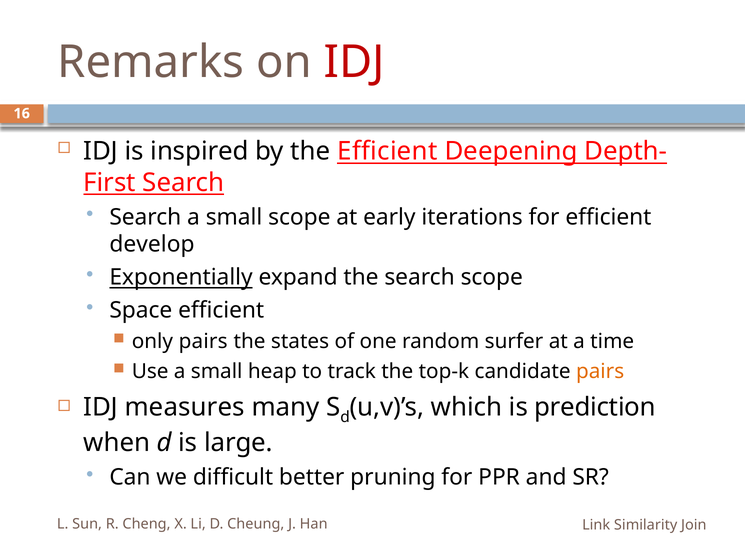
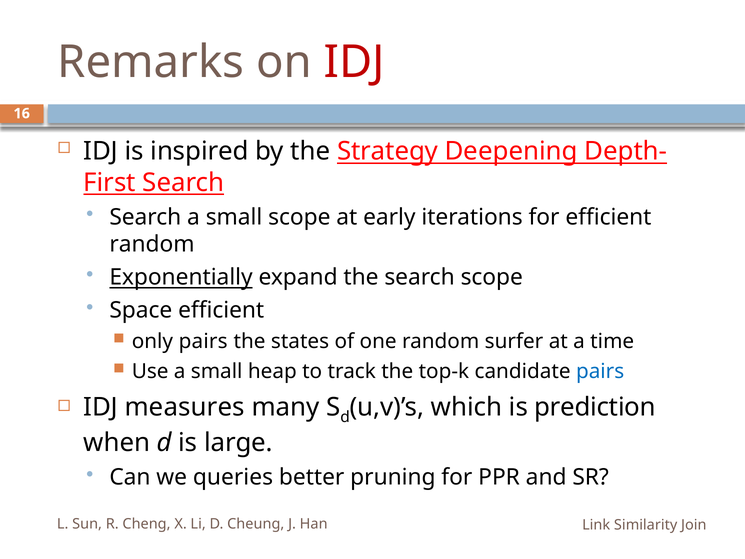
the Efficient: Efficient -> Strategy
develop at (152, 244): develop -> random
pairs at (600, 371) colour: orange -> blue
difficult: difficult -> queries
